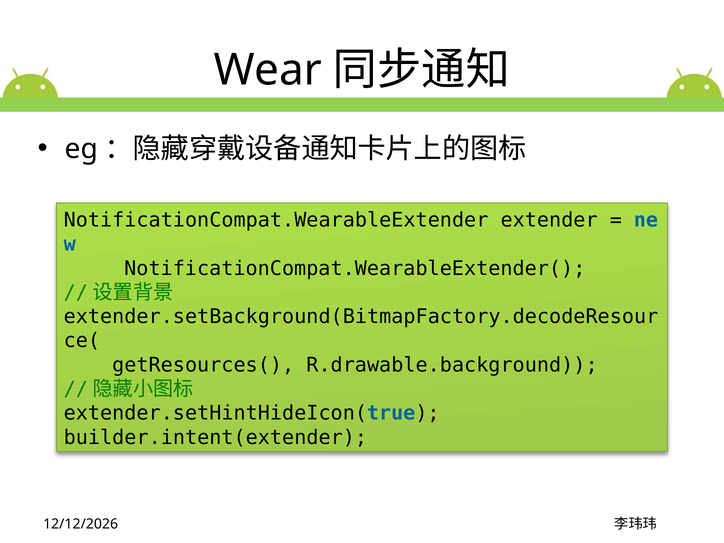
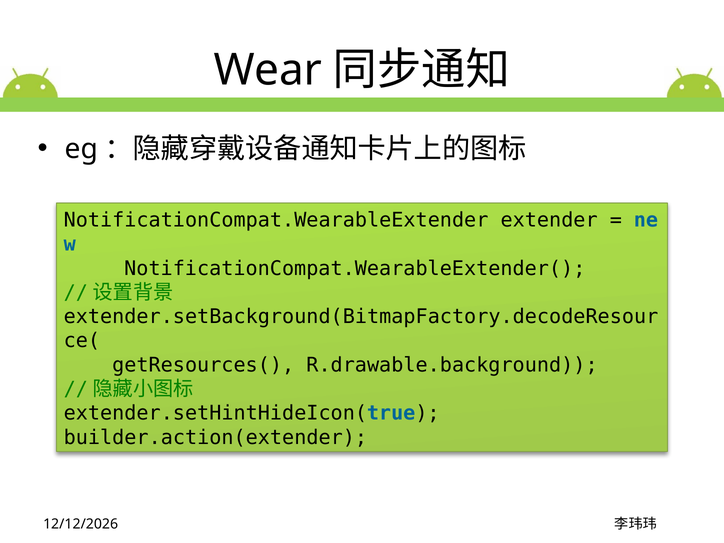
builder.intent(extender: builder.intent(extender -> builder.action(extender
